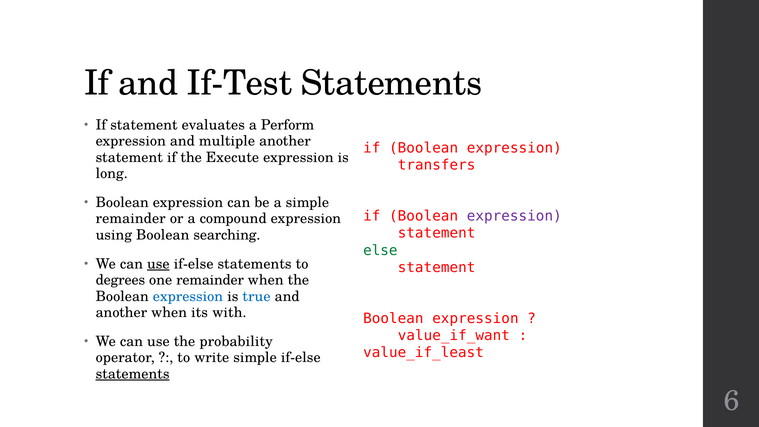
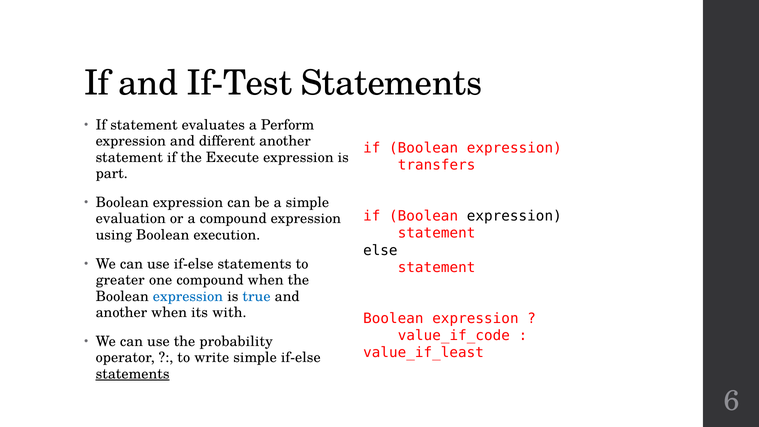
multiple: multiple -> different
long: long -> part
expression at (514, 216) colour: purple -> black
remainder at (131, 219): remainder -> evaluation
searching: searching -> execution
else colour: green -> black
use at (158, 264) underline: present -> none
degrees: degrees -> greater
one remainder: remainder -> compound
value_if_want: value_if_want -> value_if_code
